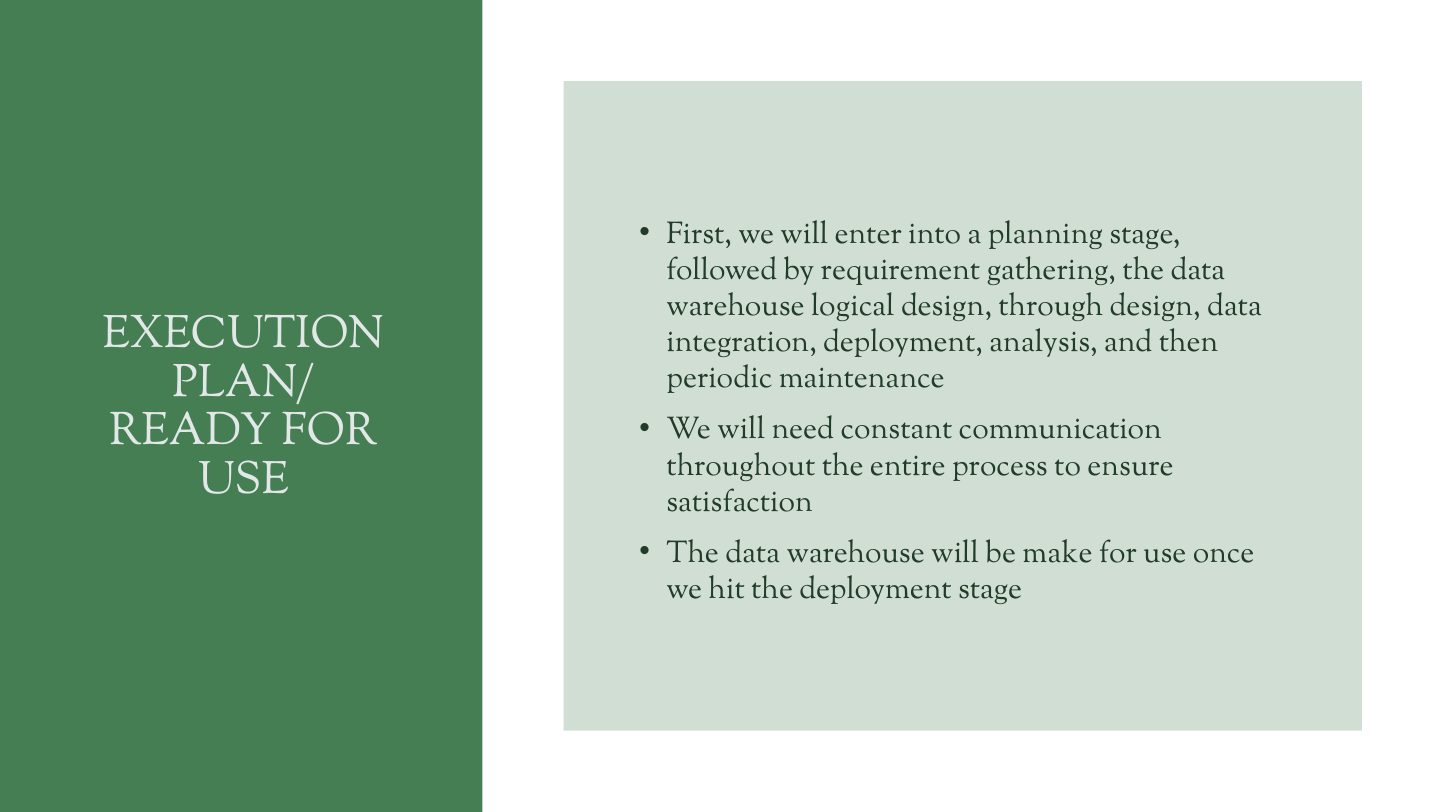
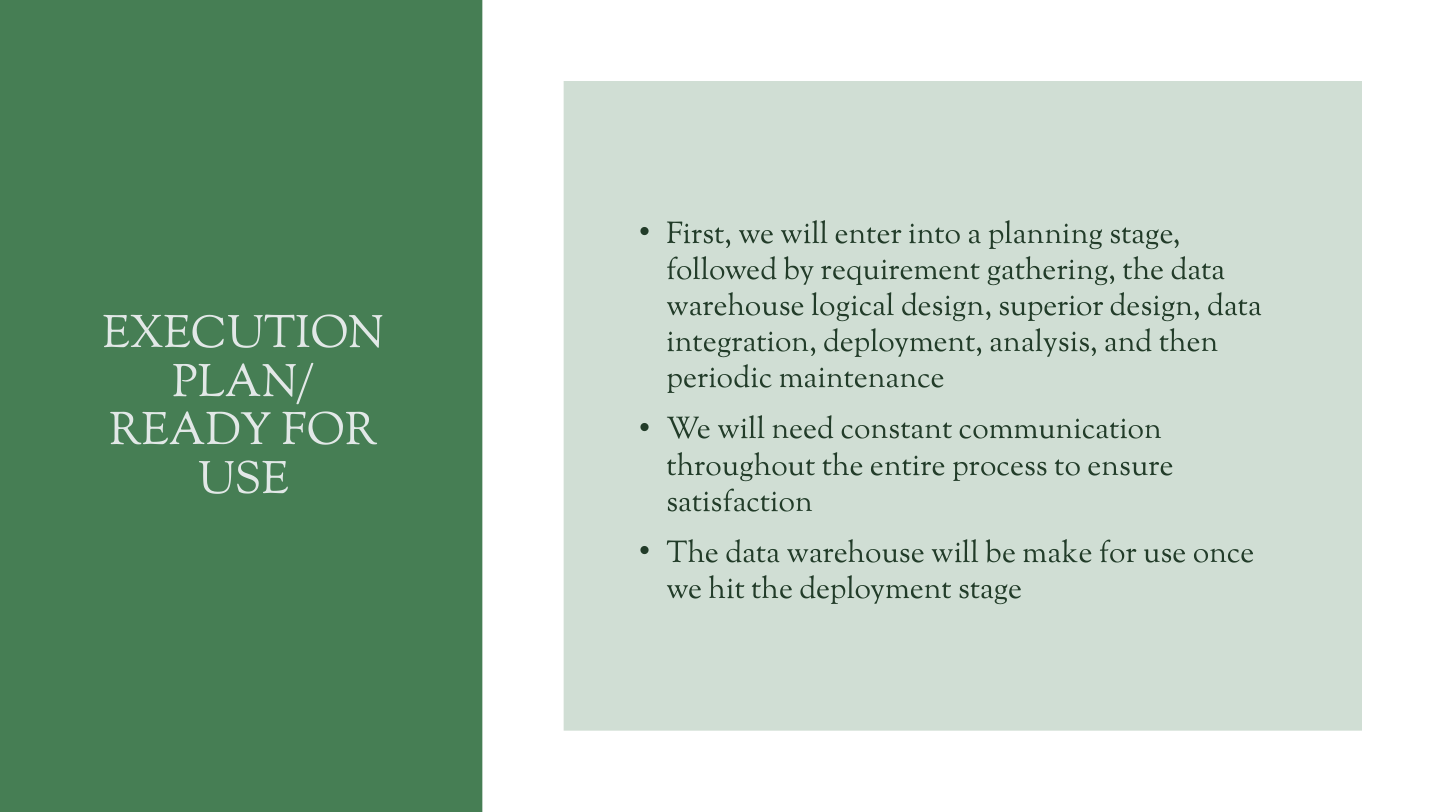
through: through -> superior
